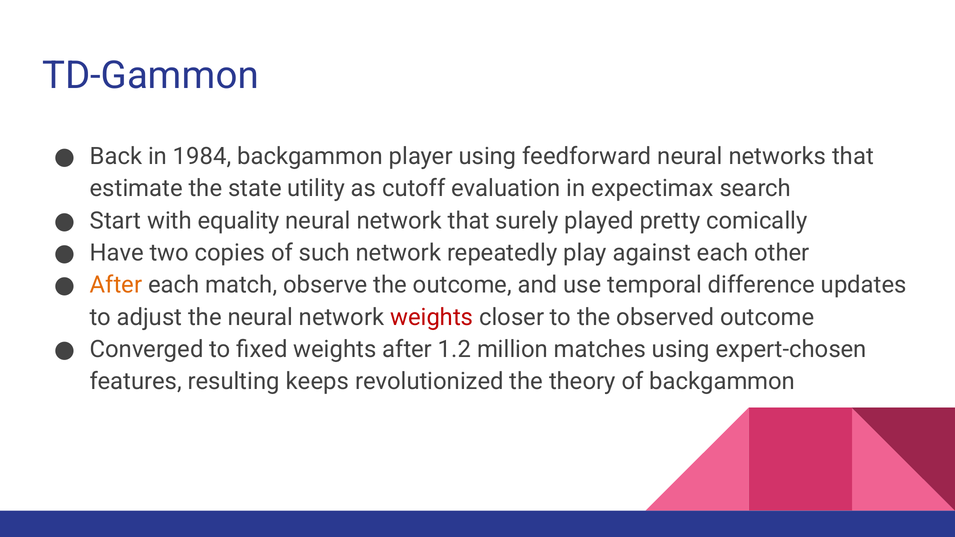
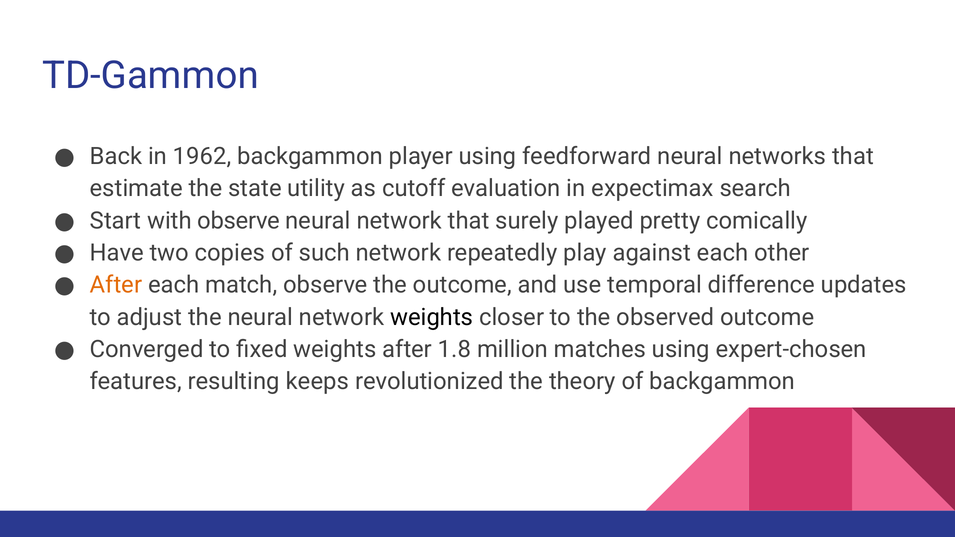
1984: 1984 -> 1962
with equality: equality -> observe
weights at (432, 317) colour: red -> black
1.2: 1.2 -> 1.8
